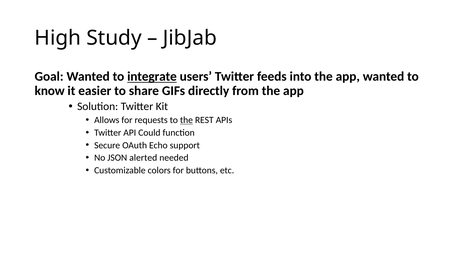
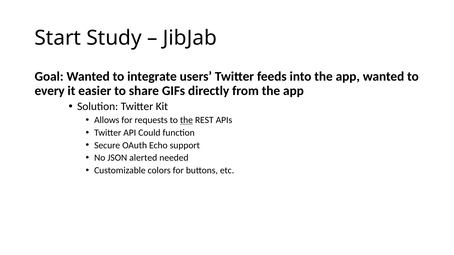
High: High -> Start
integrate underline: present -> none
know: know -> every
